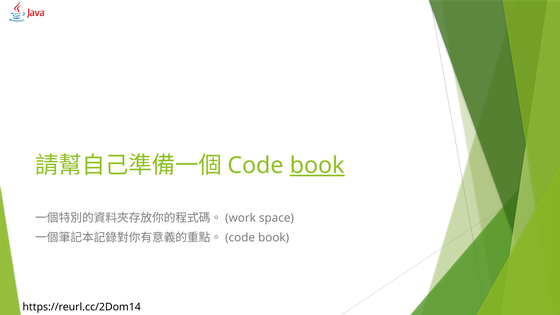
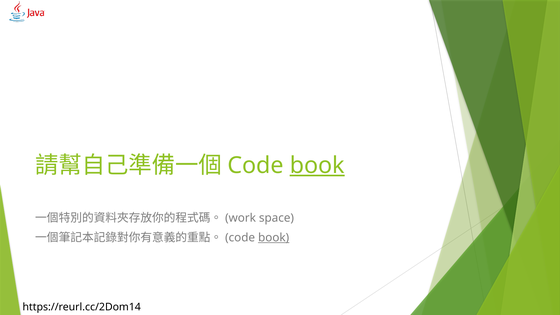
book at (274, 238) underline: none -> present
